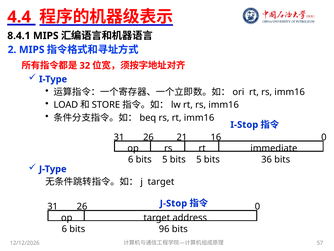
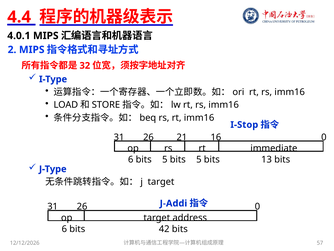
8.4.1: 8.4.1 -> 4.0.1
36: 36 -> 13
J-Stop: J-Stop -> J-Addi
96: 96 -> 42
